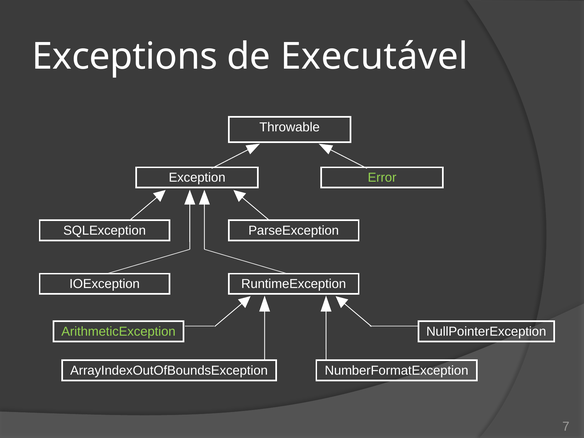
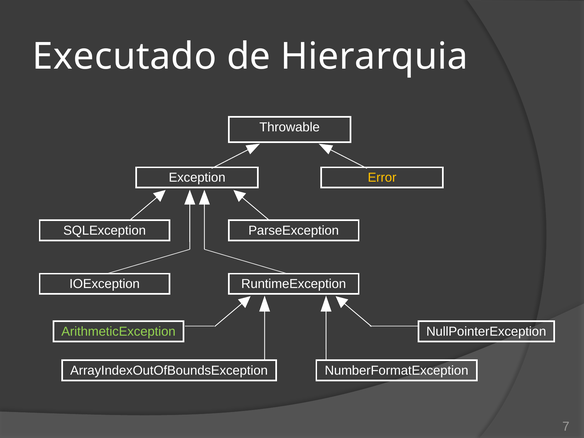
Exceptions: Exceptions -> Executado
Executável: Executável -> Hierarquia
Error colour: light green -> yellow
